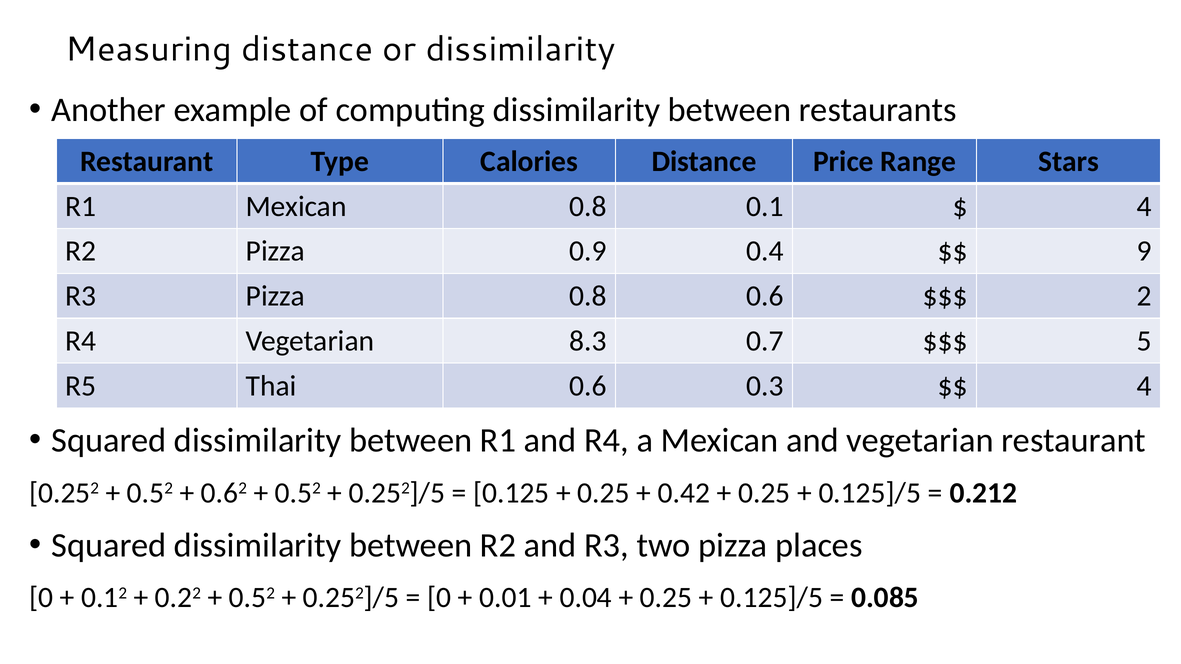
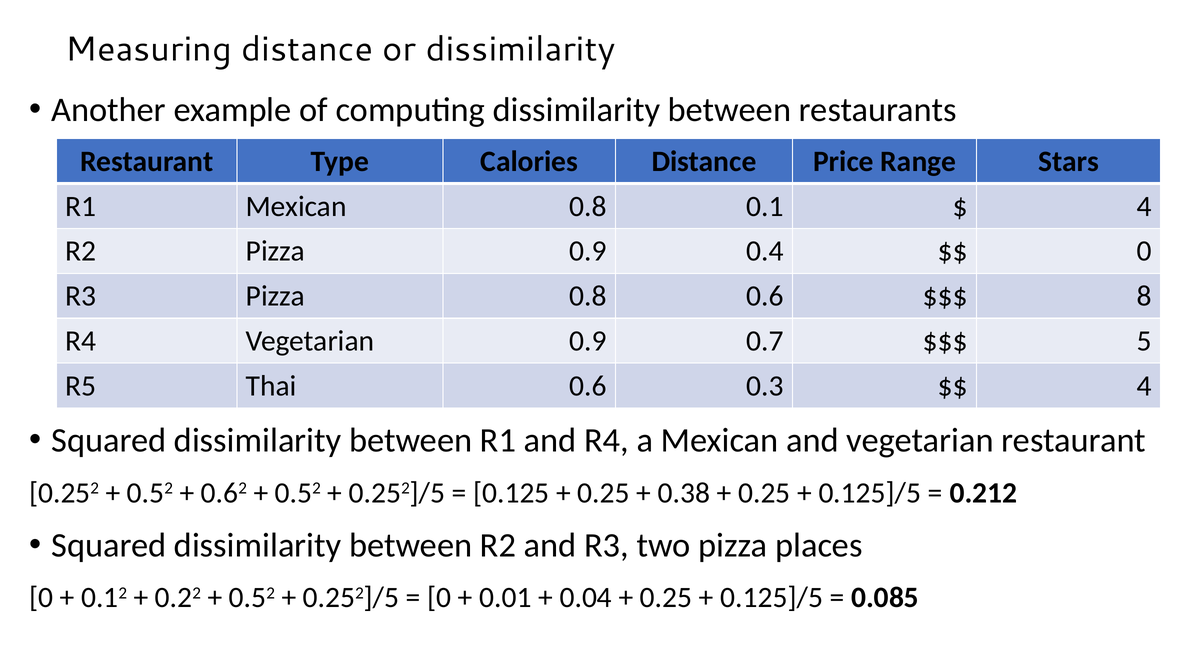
9 at (1144, 251): 9 -> 0
2: 2 -> 8
Vegetarian 8.3: 8.3 -> 0.9
0.42: 0.42 -> 0.38
